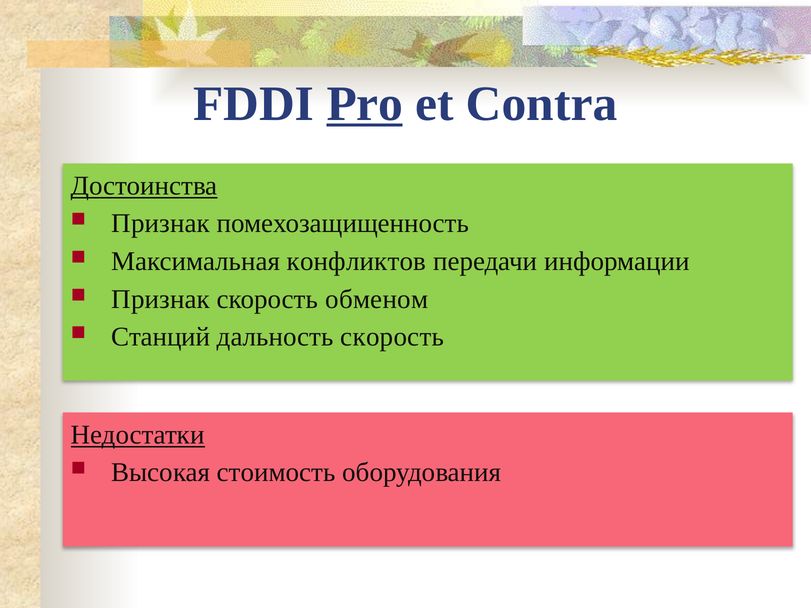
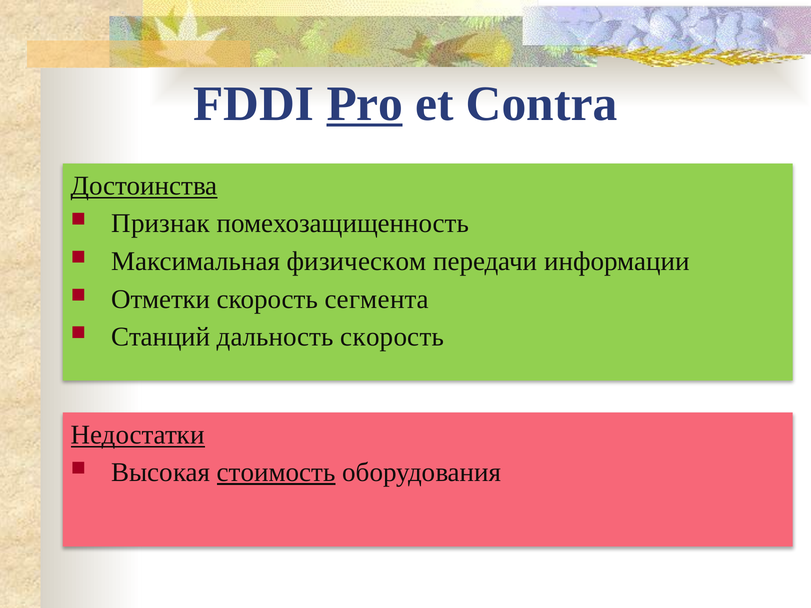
конфликтов: конфликтов -> физическом
Признак at (161, 299): Признак -> Отметки
обменом: обменом -> сегмента
стоимость underline: none -> present
